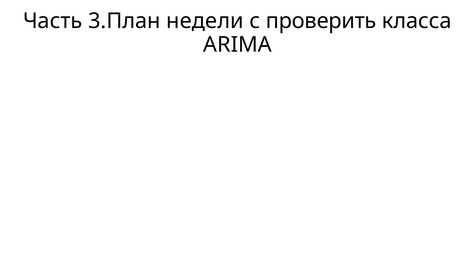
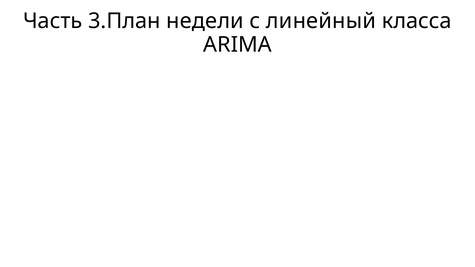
проверить: проверить -> линейный
